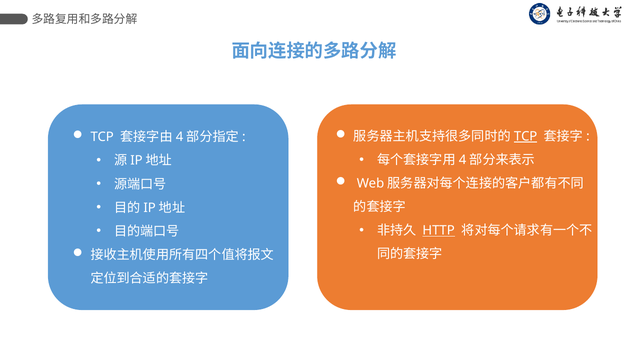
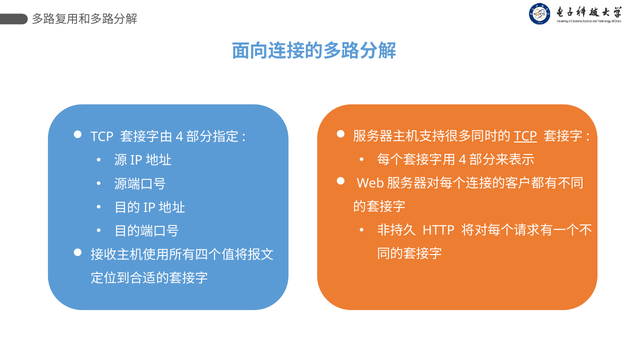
HTTP underline: present -> none
